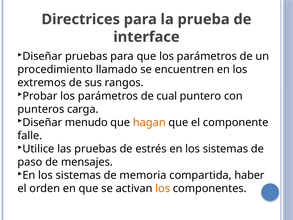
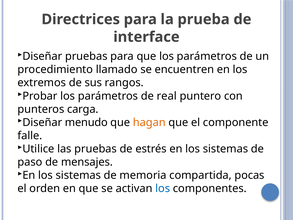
cual: cual -> real
haber: haber -> pocas
los at (163, 188) colour: orange -> blue
